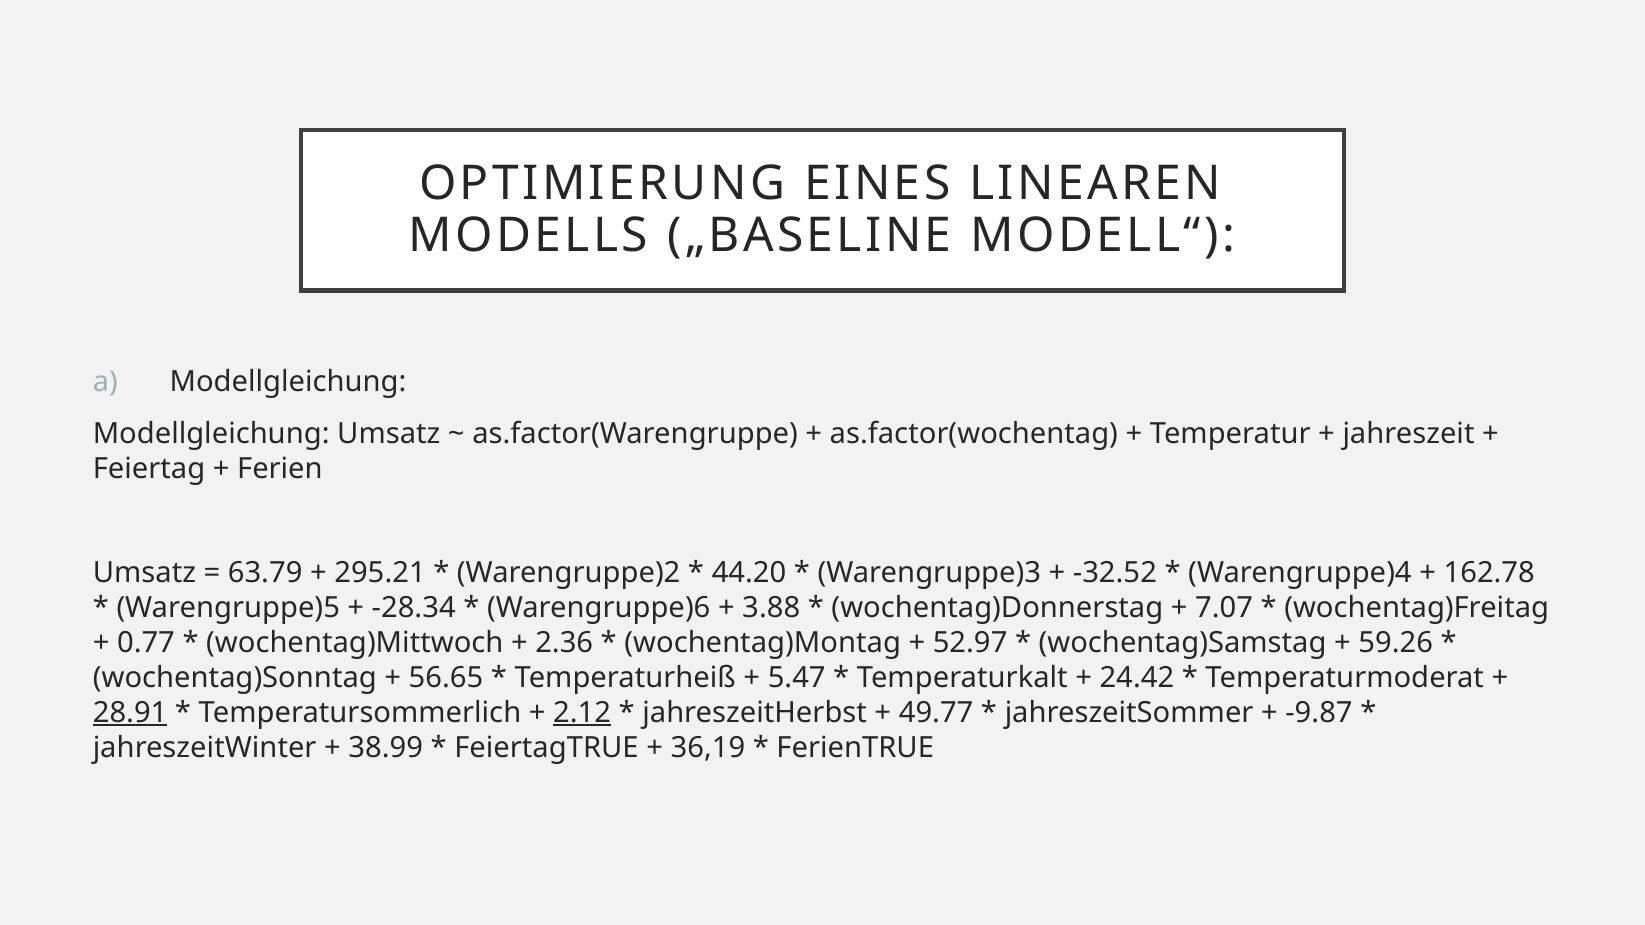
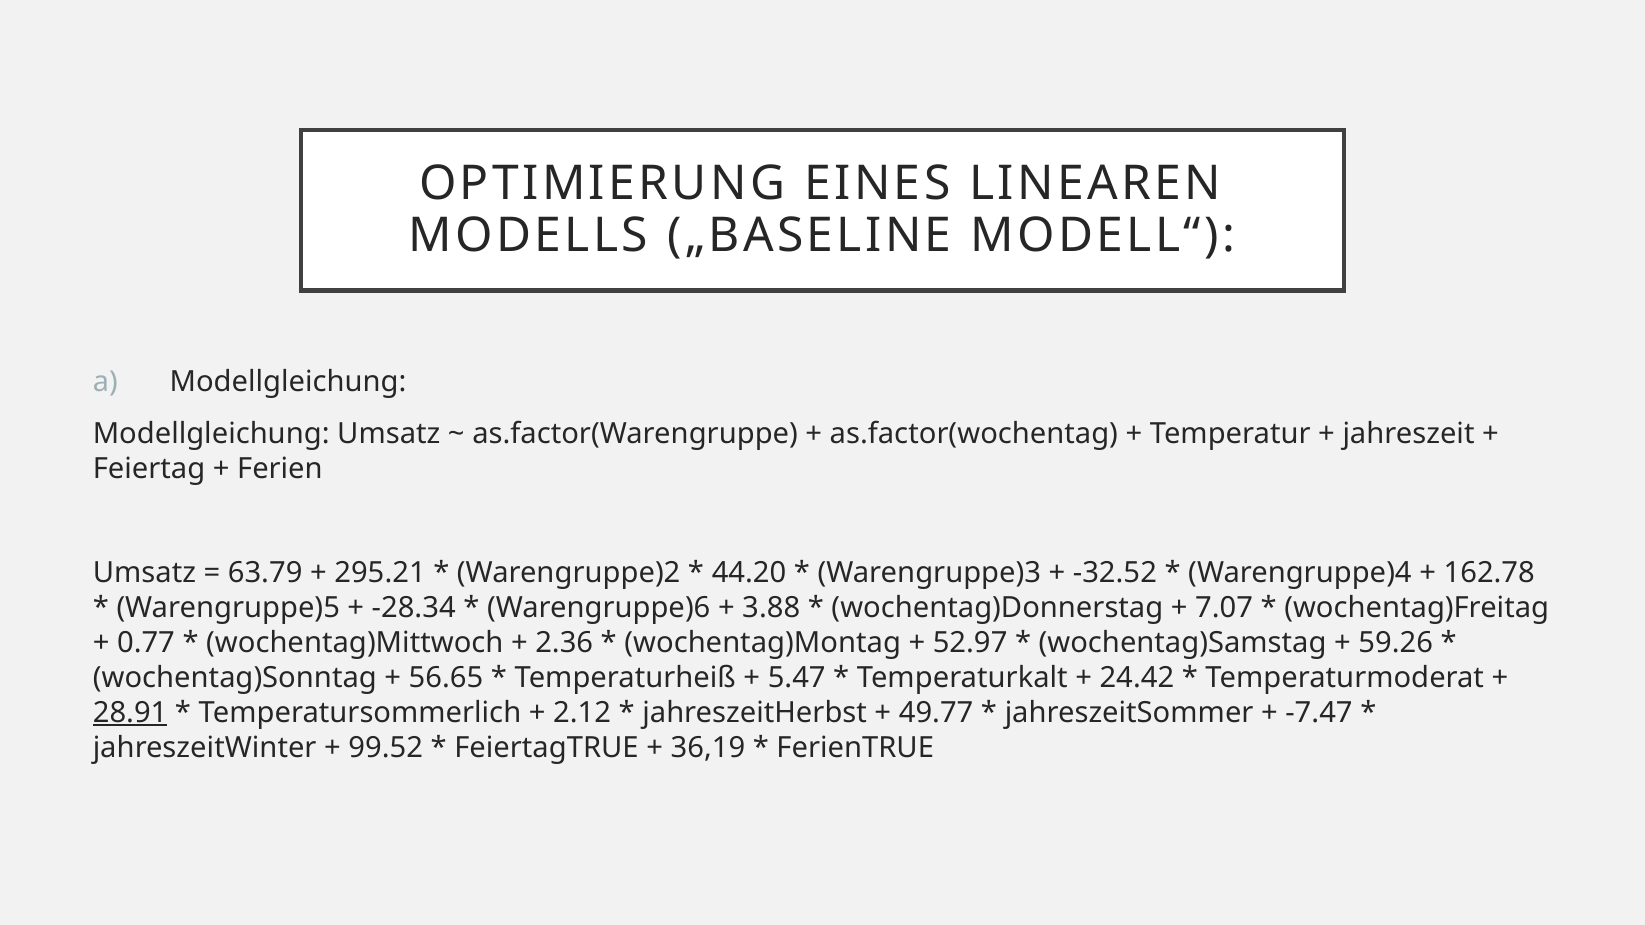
2.12 underline: present -> none
-9.87: -9.87 -> -7.47
38.99: 38.99 -> 99.52
